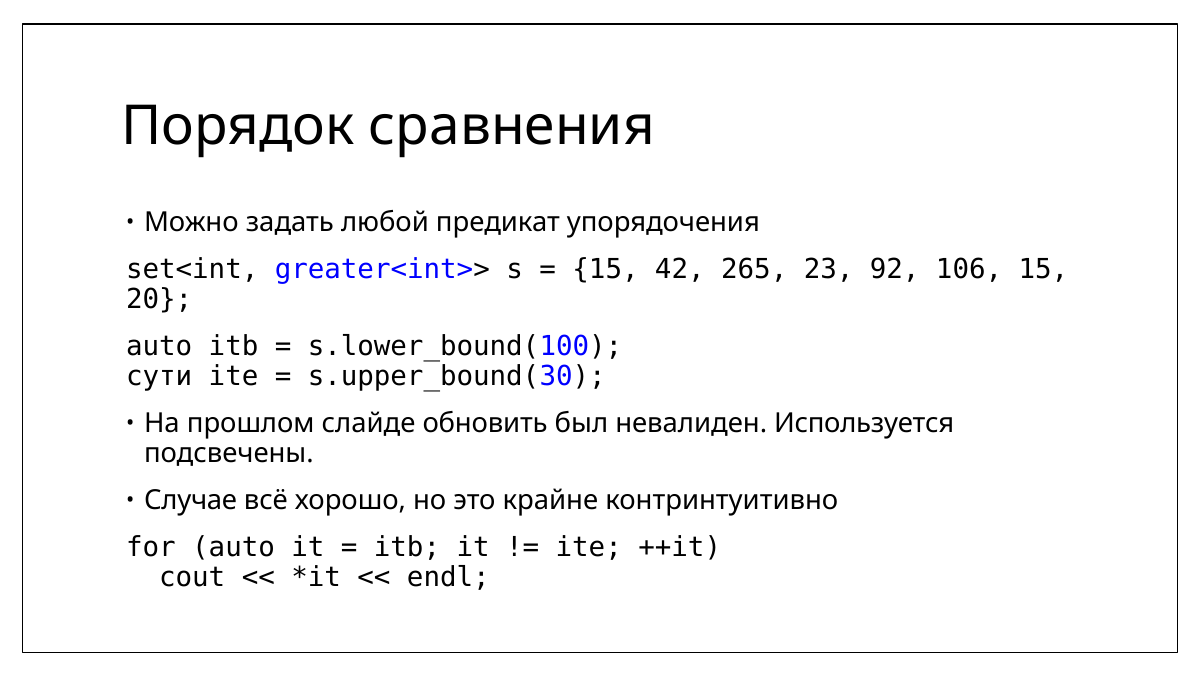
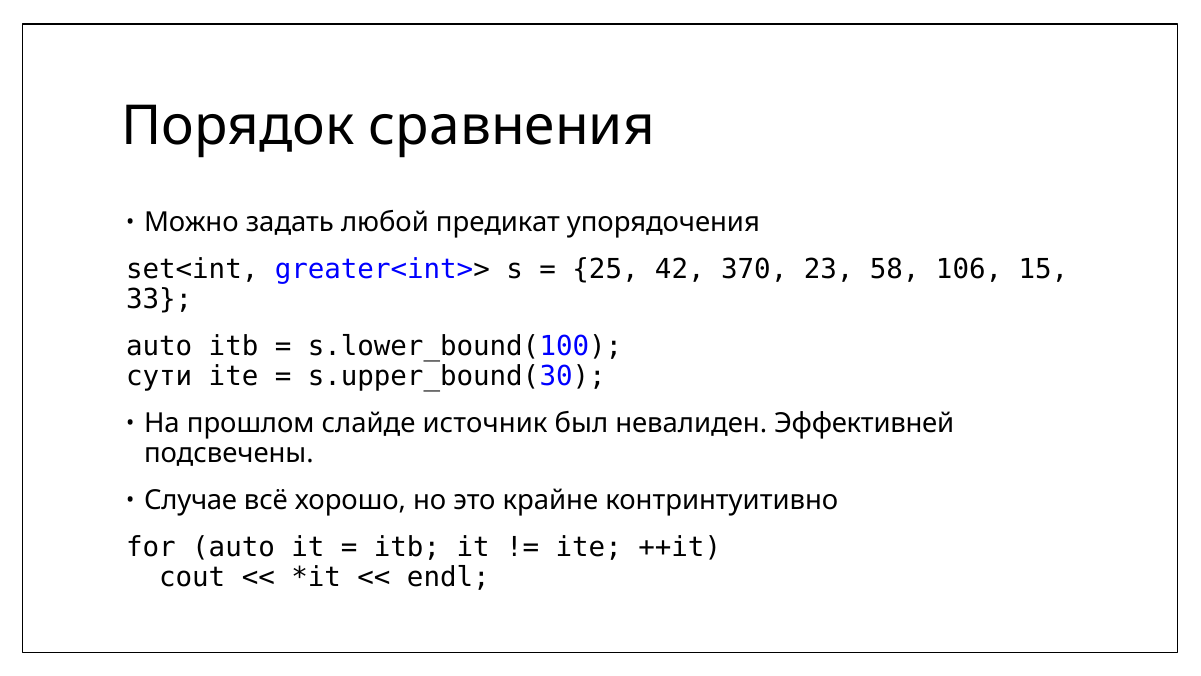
15 at (606, 269): 15 -> 25
265: 265 -> 370
92: 92 -> 58
20: 20 -> 33
обновить: обновить -> источник
Используется: Используется -> Эффективней
